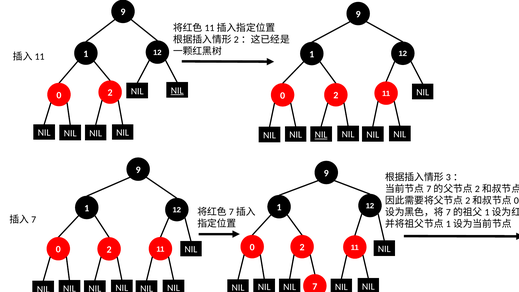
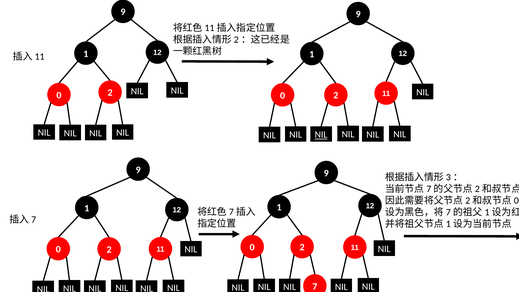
NIL at (177, 91) underline: present -> none
